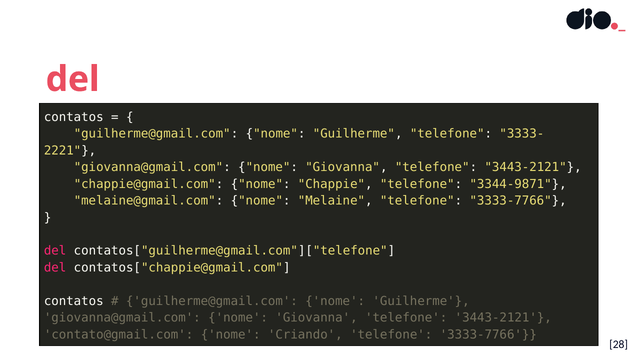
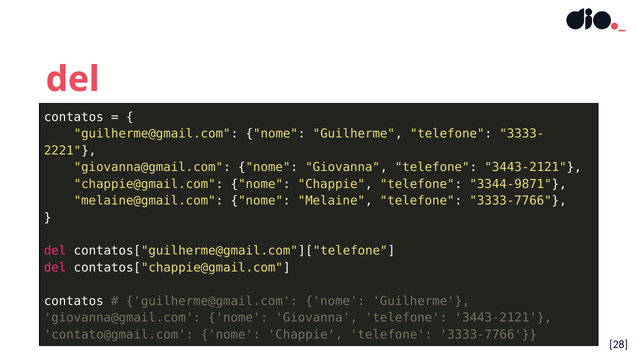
Criando at (305, 335): Criando -> Chappie
